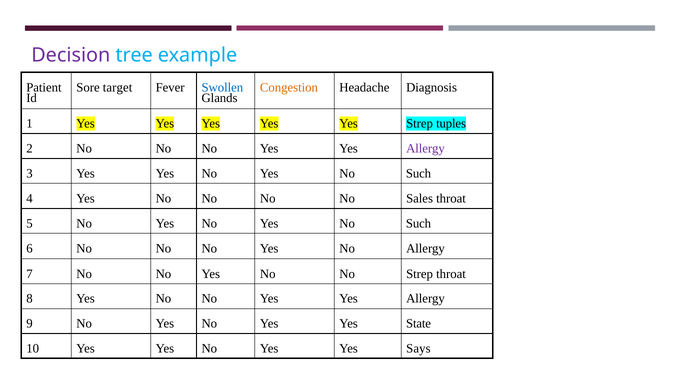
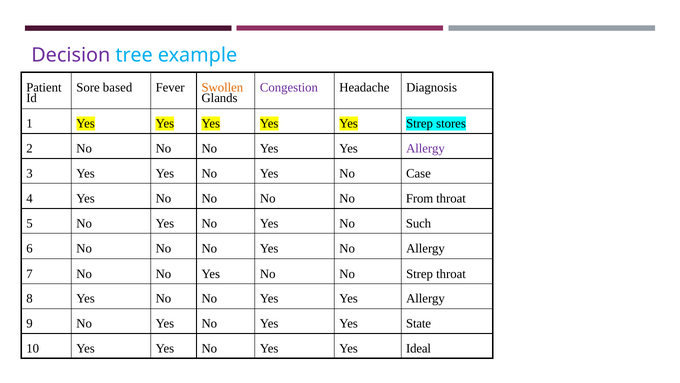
target: target -> based
Swollen colour: blue -> orange
Congestion colour: orange -> purple
tuples: tuples -> stores
Such at (419, 173): Such -> Case
Sales: Sales -> From
Says: Says -> Ideal
